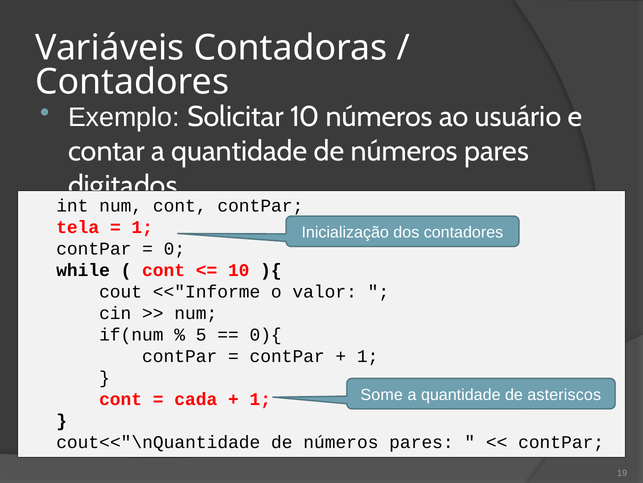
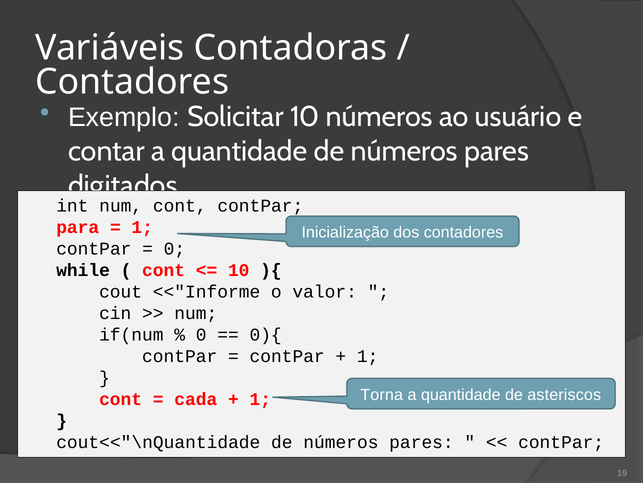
tela: tela -> para
5 at (201, 334): 5 -> 0
Some: Some -> Torna
